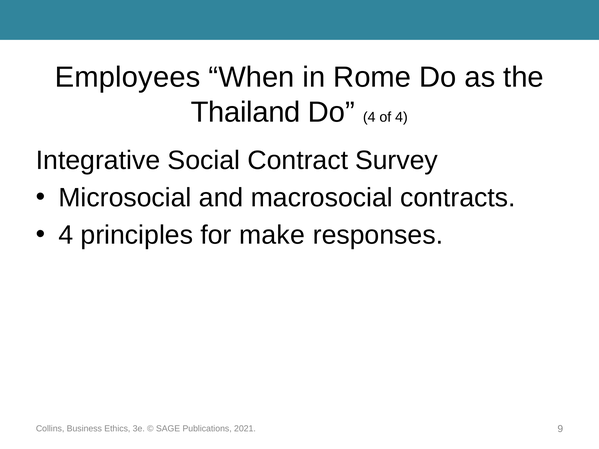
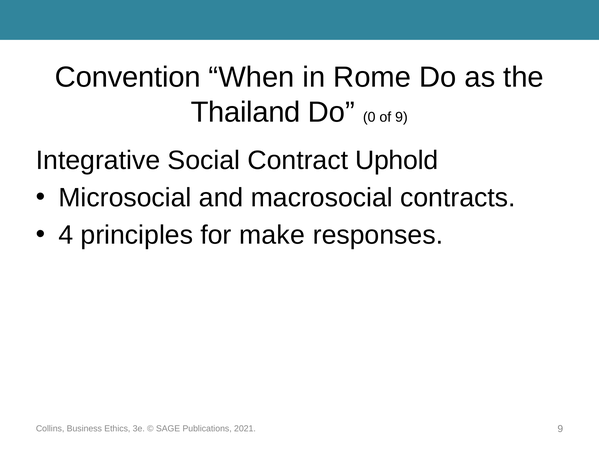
Employees: Employees -> Convention
Do 4: 4 -> 0
of 4: 4 -> 9
Survey: Survey -> Uphold
